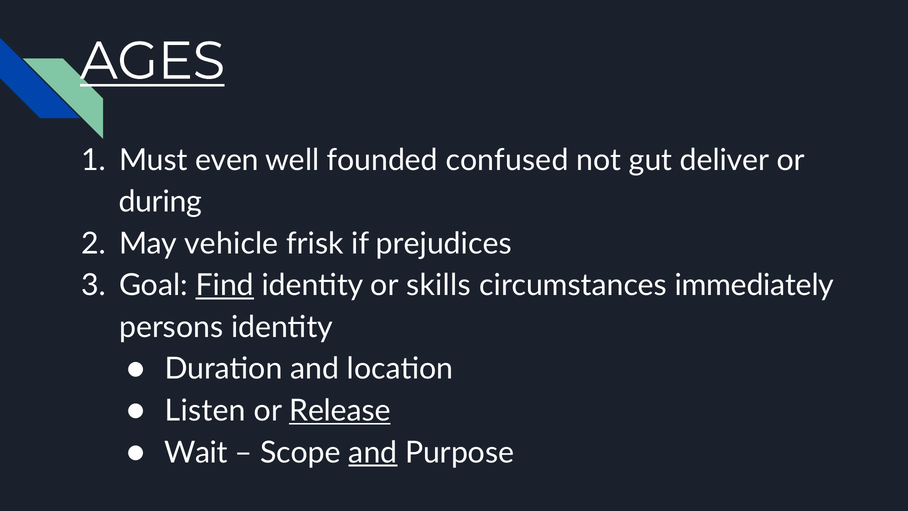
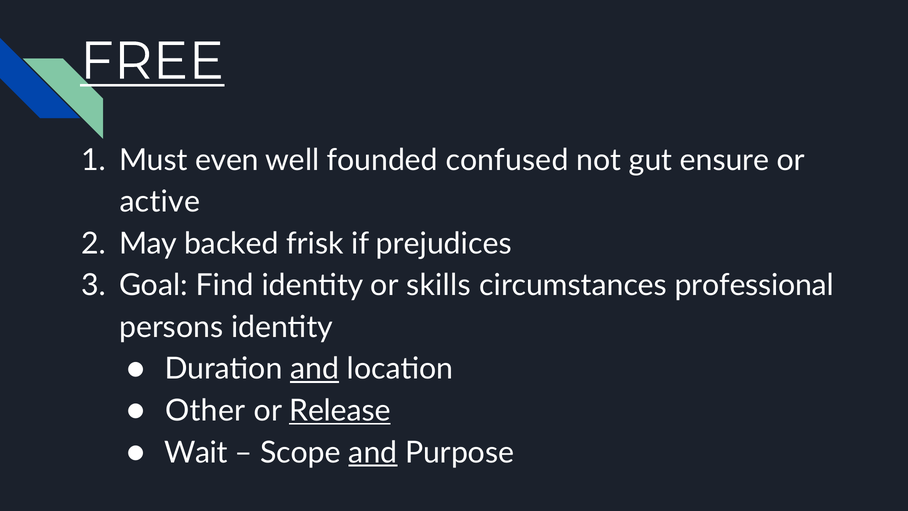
AGES: AGES -> FREE
deliver: deliver -> ensure
during: during -> active
vehicle: vehicle -> backed
Find underline: present -> none
immediately: immediately -> professional
and at (315, 369) underline: none -> present
Listen: Listen -> Other
